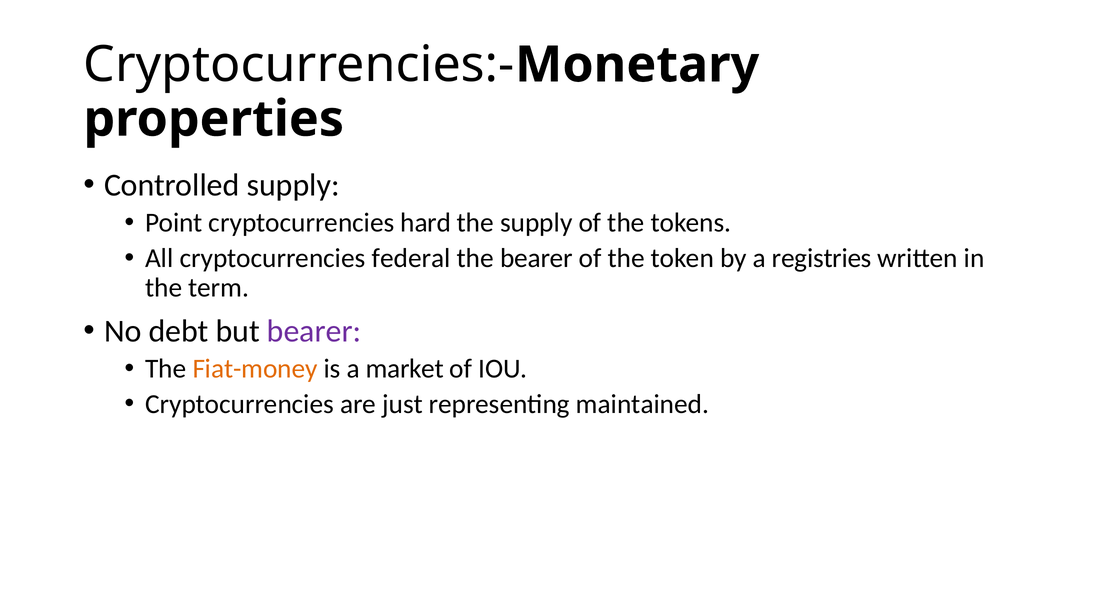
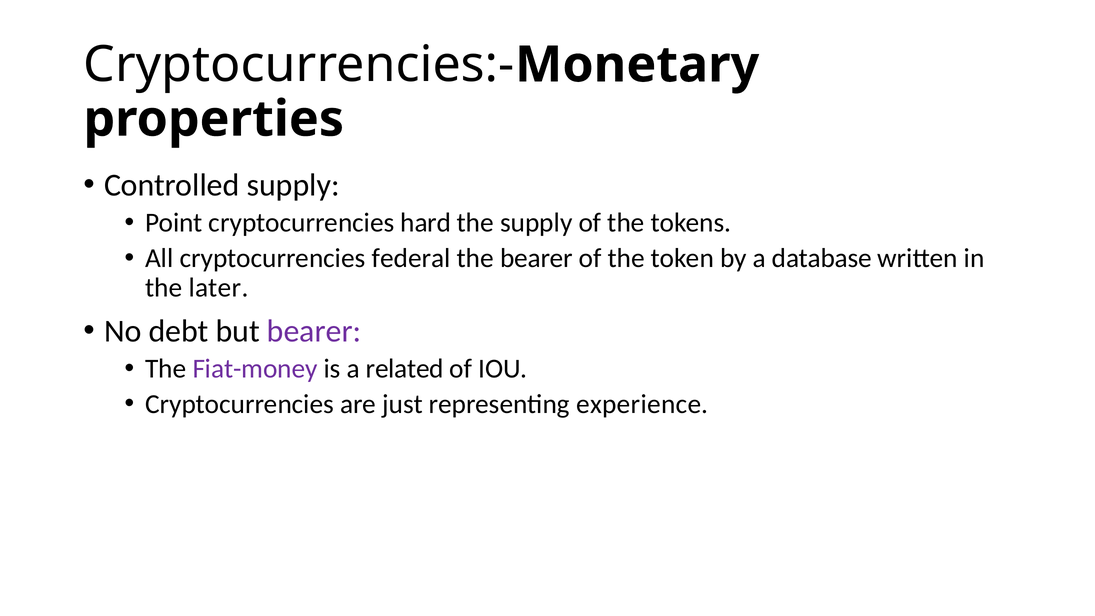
registries: registries -> database
term: term -> later
Fiat-money colour: orange -> purple
market: market -> related
maintained: maintained -> experience
